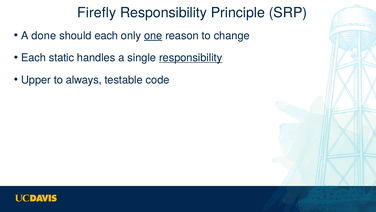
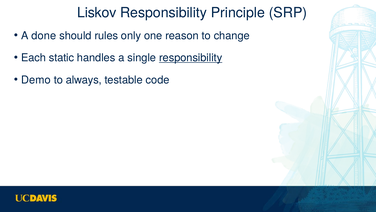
Firefly: Firefly -> Liskov
should each: each -> rules
one underline: present -> none
Upper: Upper -> Demo
